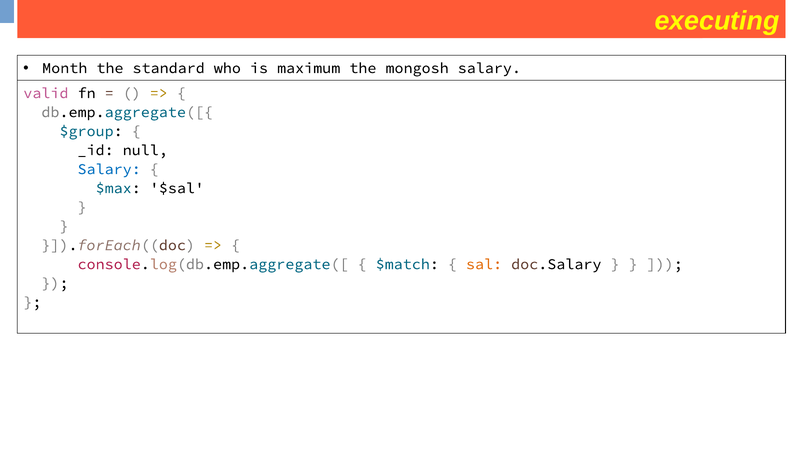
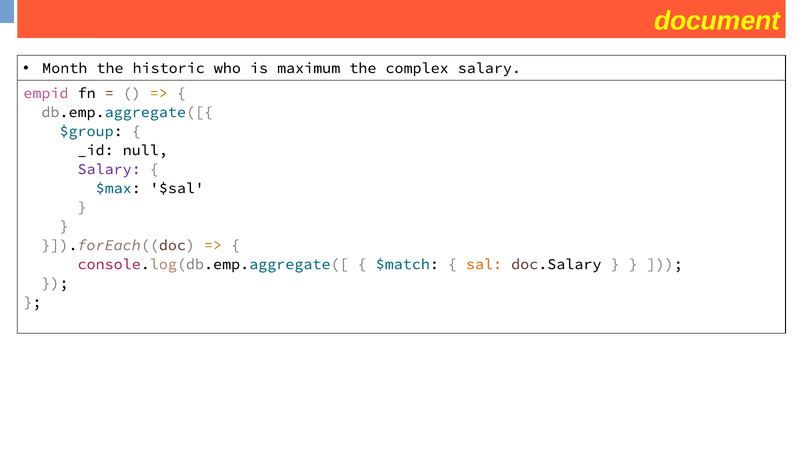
executing: executing -> document
standard: standard -> historic
mongosh: mongosh -> complex
valid: valid -> empid
Salary at (109, 169) colour: blue -> purple
